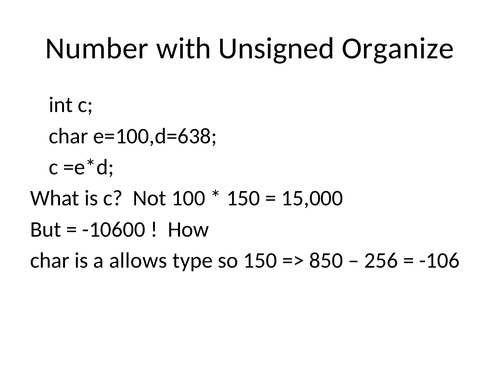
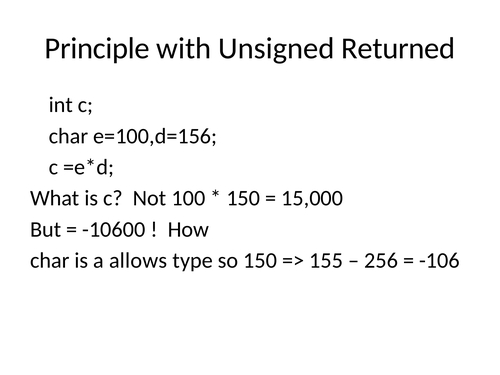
Number: Number -> Principle
Organize: Organize -> Returned
e=100,d=638: e=100,d=638 -> e=100,d=156
850: 850 -> 155
